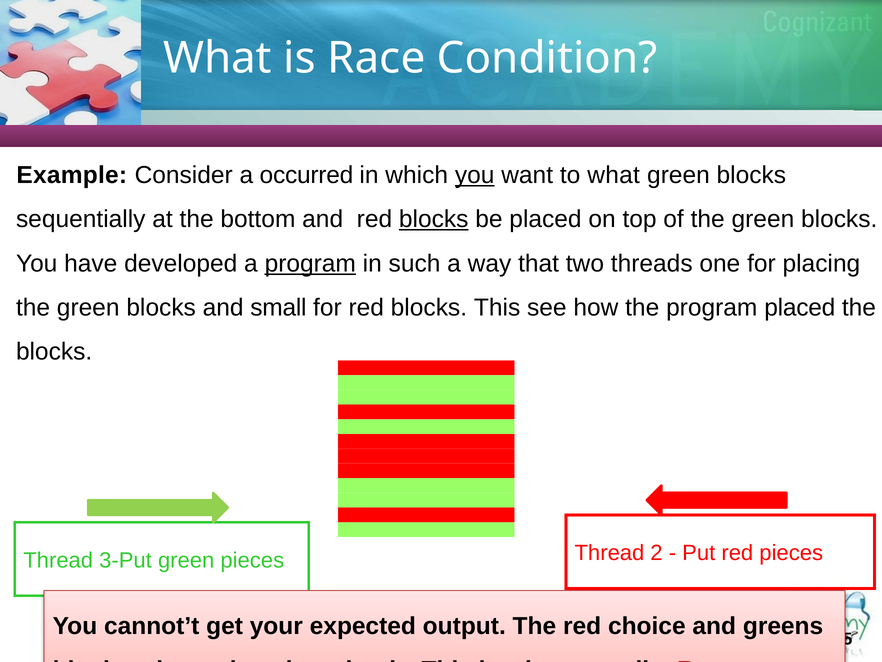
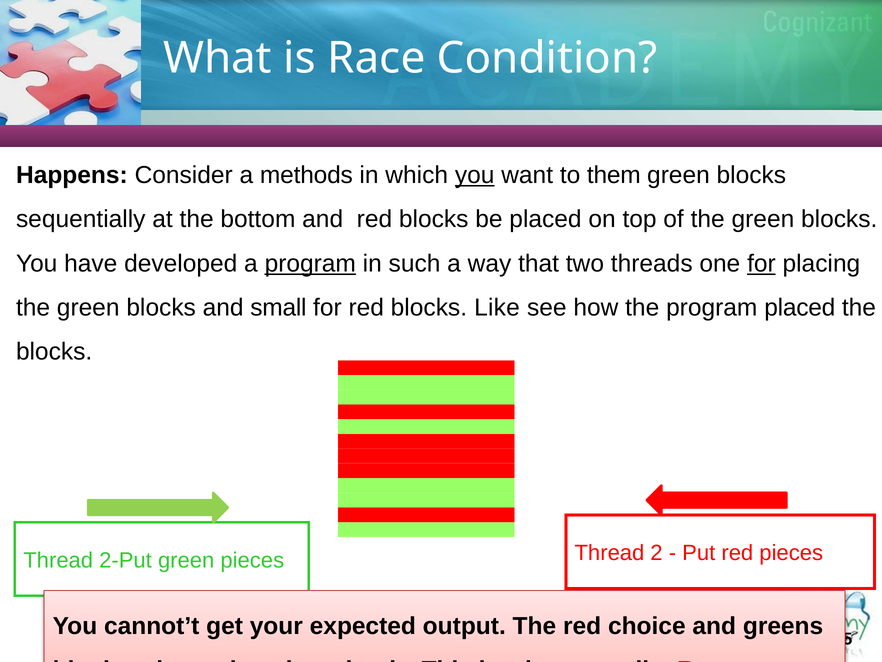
Example: Example -> Happens
occurred: occurred -> methods
to what: what -> them
blocks at (434, 219) underline: present -> none
for at (761, 263) underline: none -> present
blocks This: This -> Like
3-Put: 3-Put -> 2-Put
